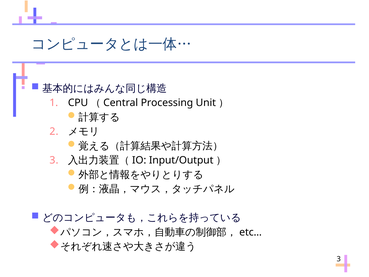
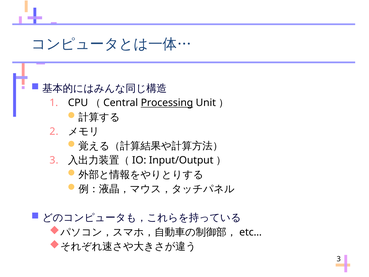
Processing underline: none -> present
